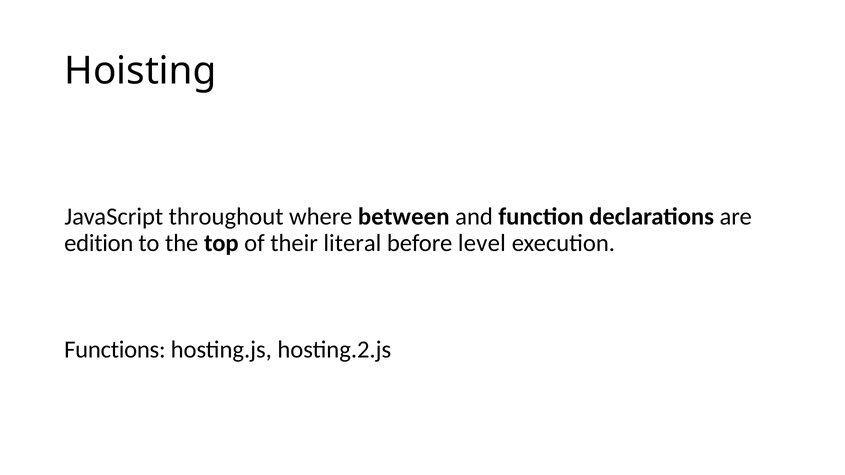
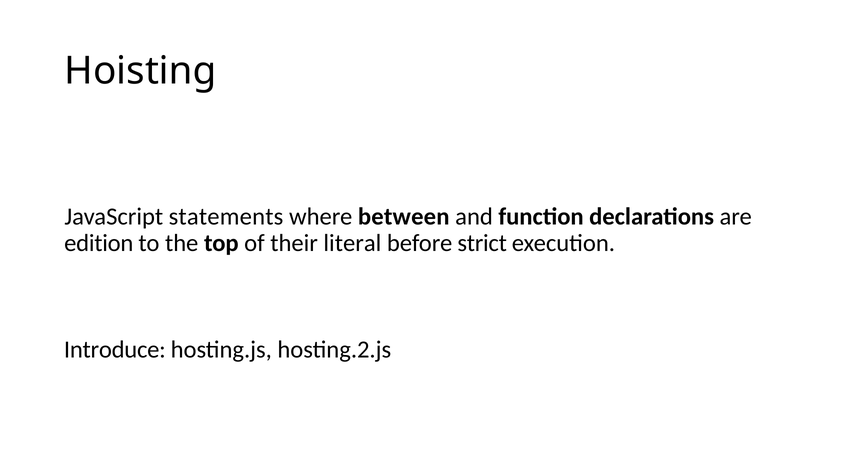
throughout: throughout -> statements
level: level -> strict
Functions: Functions -> Introduce
